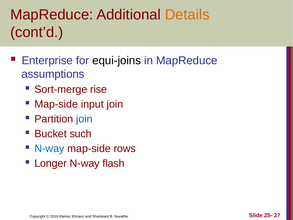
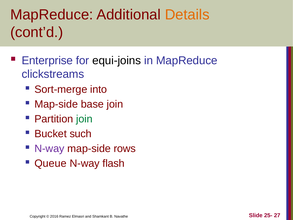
assumptions: assumptions -> clickstreams
rise: rise -> into
input: input -> base
join at (84, 119) colour: blue -> green
N-way at (49, 149) colour: blue -> purple
Longer: Longer -> Queue
